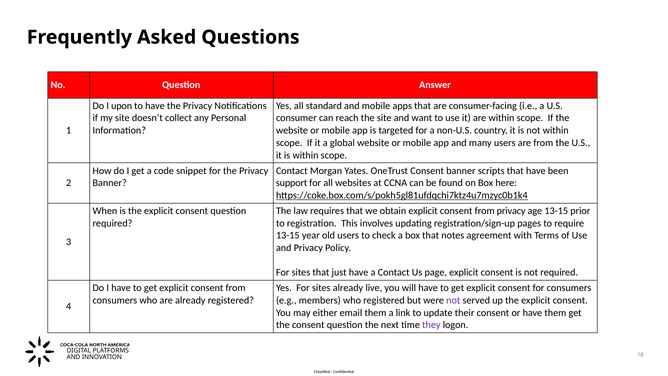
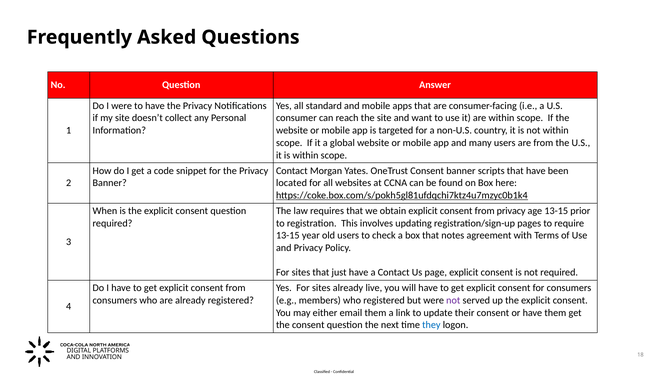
I upon: upon -> were
support: support -> located
they colour: purple -> blue
